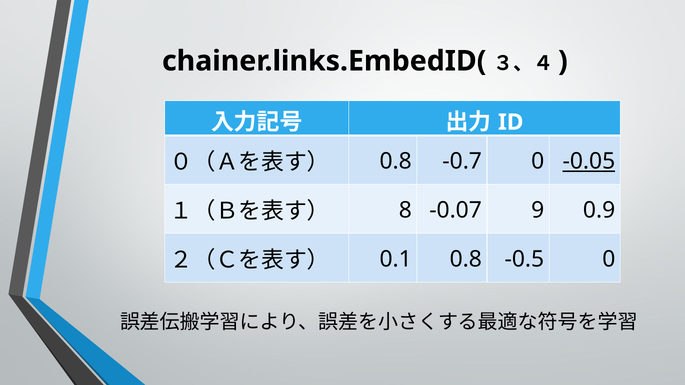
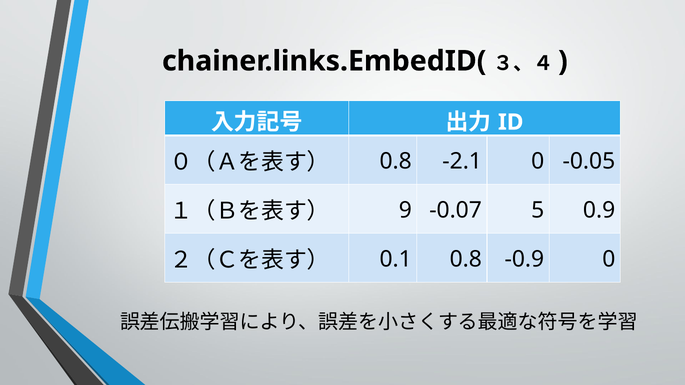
-0.7: -0.7 -> -2.1
-0.05 underline: present -> none
8: 8 -> 9
9: 9 -> 5
-0.5: -0.5 -> -0.9
